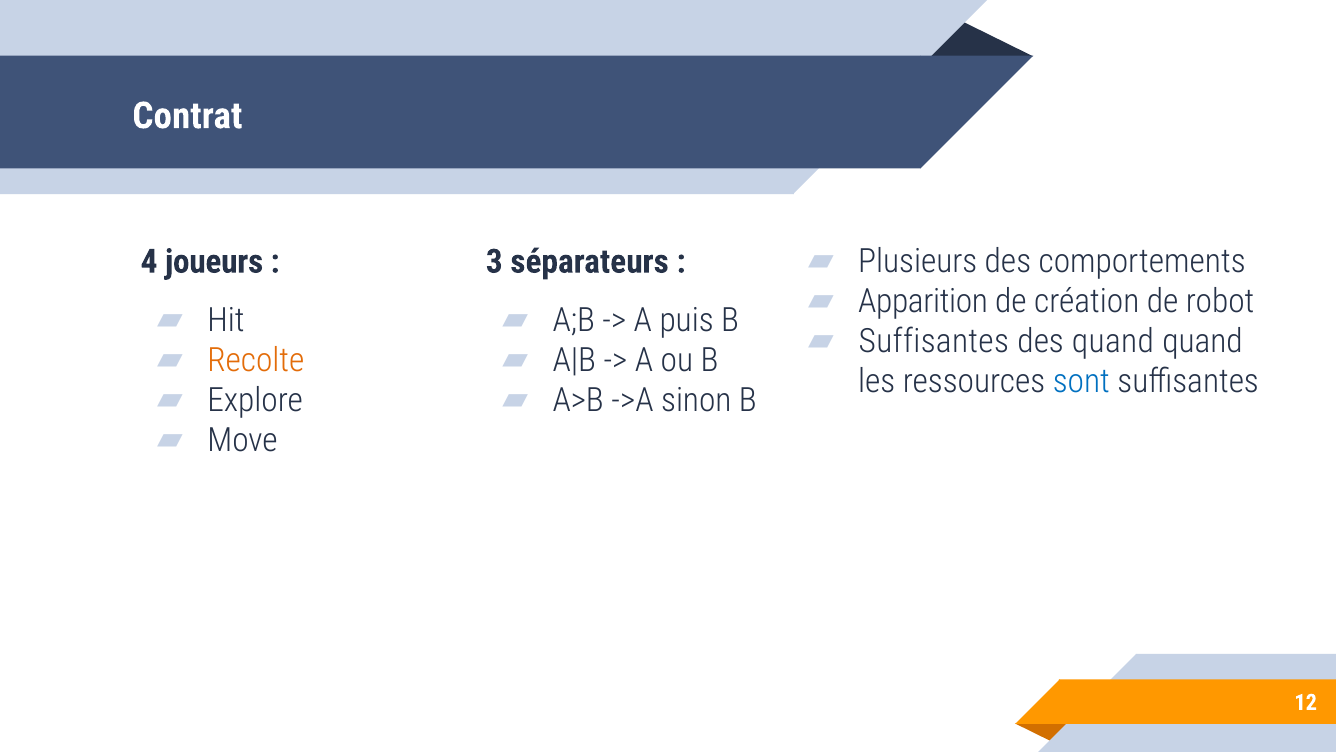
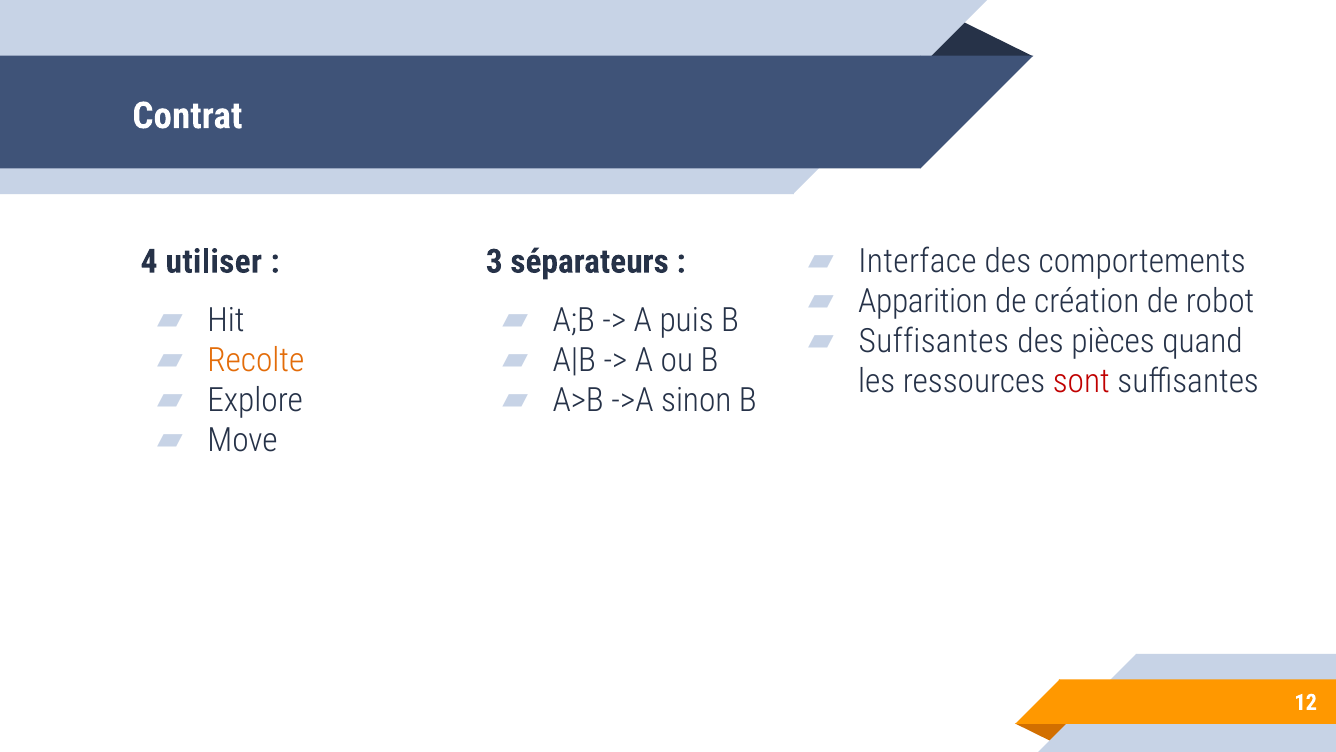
Plusieurs: Plusieurs -> Interface
joueurs: joueurs -> utiliser
des quand: quand -> pièces
sont colour: blue -> red
